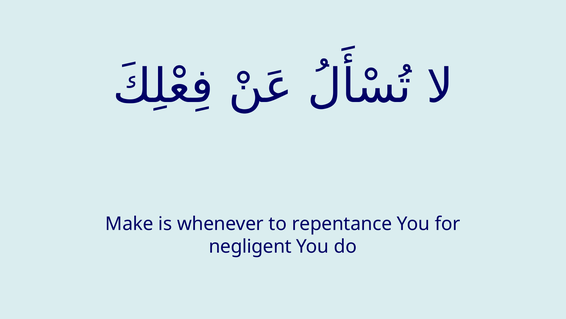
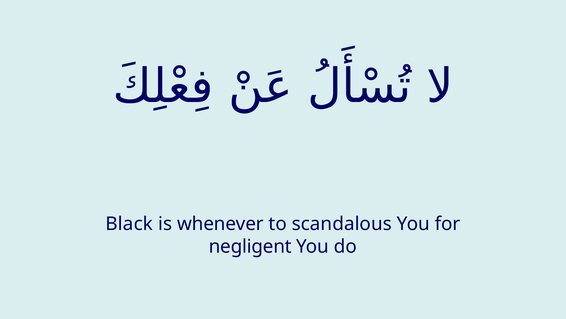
Make: Make -> Black
repentance: repentance -> scandalous
